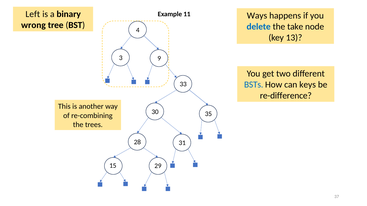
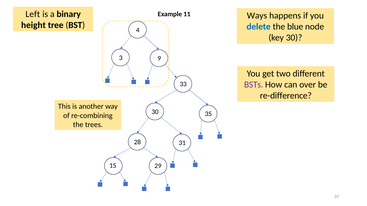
wrong: wrong -> height
take: take -> blue
key 13: 13 -> 30
BSTs colour: blue -> purple
keys: keys -> over
